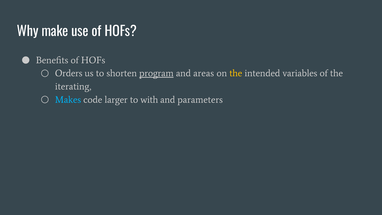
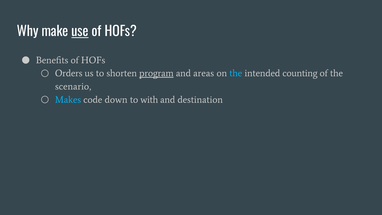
use underline: none -> present
the at (236, 73) colour: yellow -> light blue
variables: variables -> counting
iterating: iterating -> scenario
larger: larger -> down
parameters: parameters -> destination
